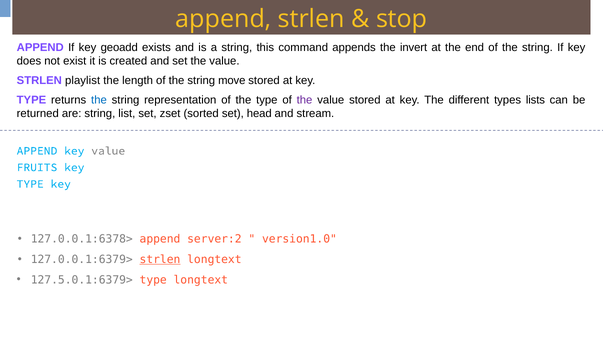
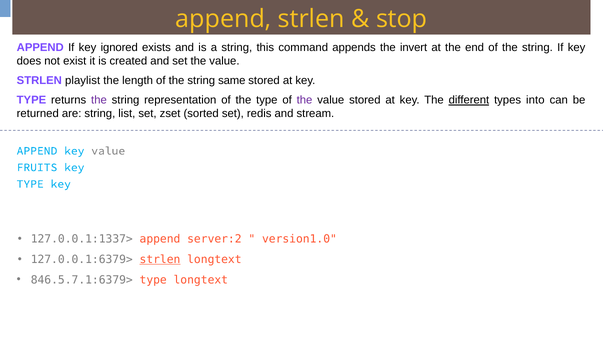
geoadd: geoadd -> ignored
move: move -> same
the at (99, 100) colour: blue -> purple
different underline: none -> present
lists: lists -> into
head: head -> redis
127.0.0.1:6378>: 127.0.0.1:6378> -> 127.0.0.1:1337>
127.5.0.1:6379>: 127.5.0.1:6379> -> 846.5.7.1:6379>
